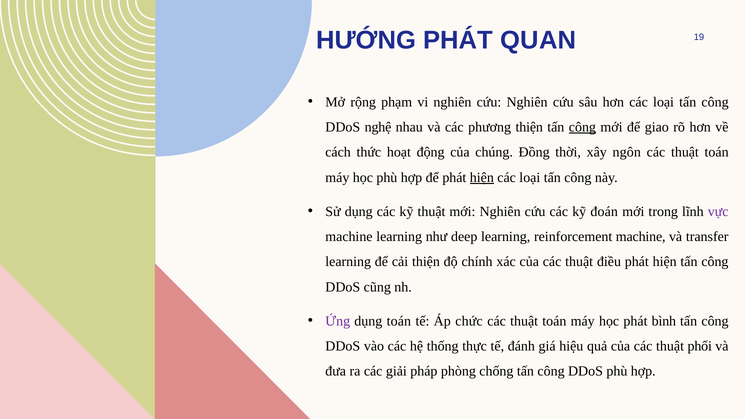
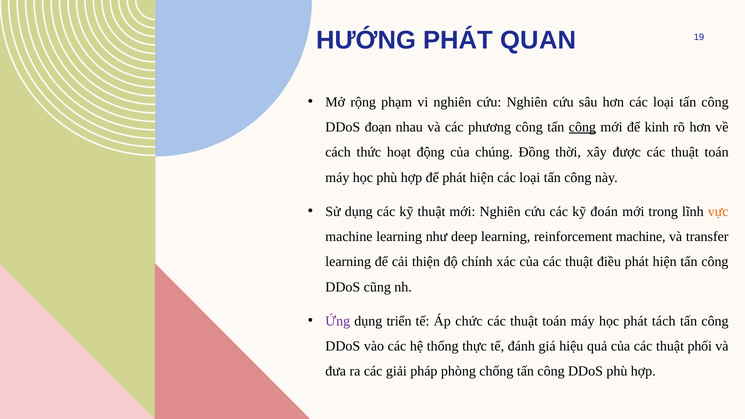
nghệ: nghệ -> đoạn
phương thiện: thiện -> công
giao: giao -> kinh
ngôn: ngôn -> được
hiện at (482, 177) underline: present -> none
vực colour: purple -> orange
dụng toán: toán -> triển
bình: bình -> tách
